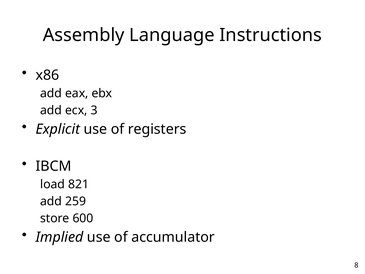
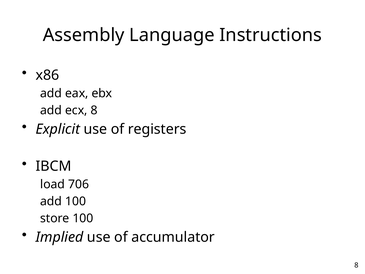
ecx 3: 3 -> 8
821: 821 -> 706
add 259: 259 -> 100
store 600: 600 -> 100
